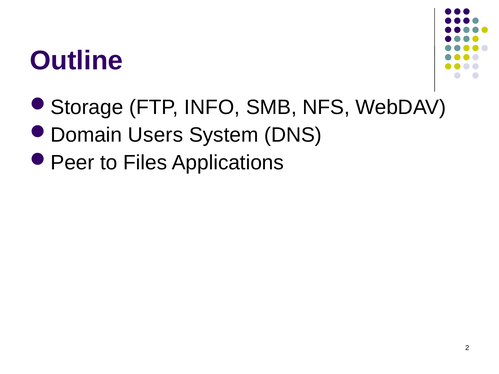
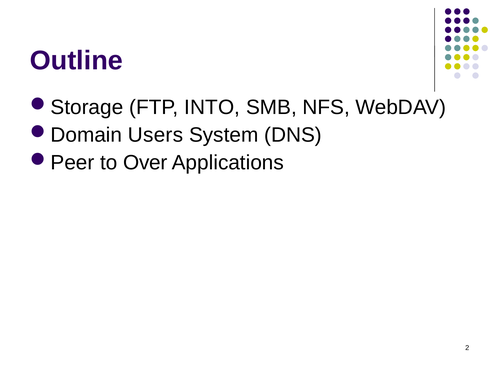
INFO: INFO -> INTO
Files: Files -> Over
